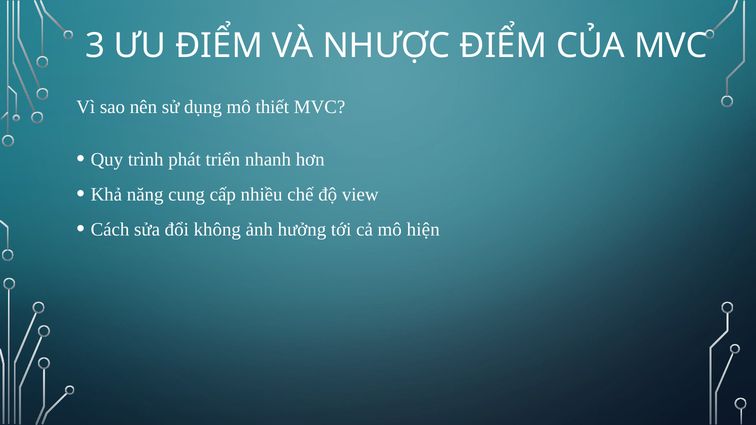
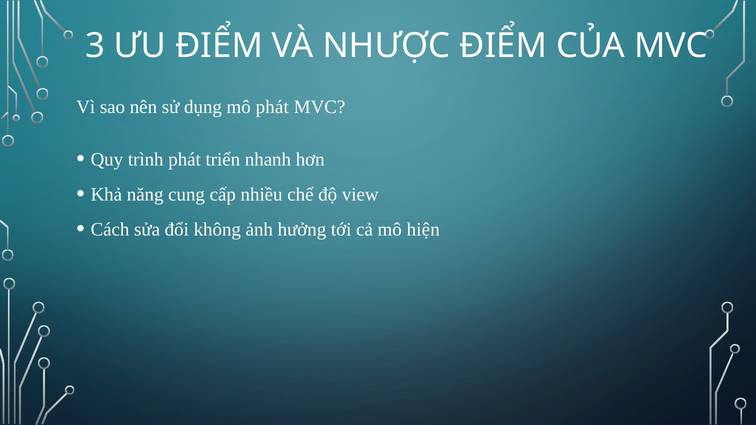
mô thiết: thiết -> phát
